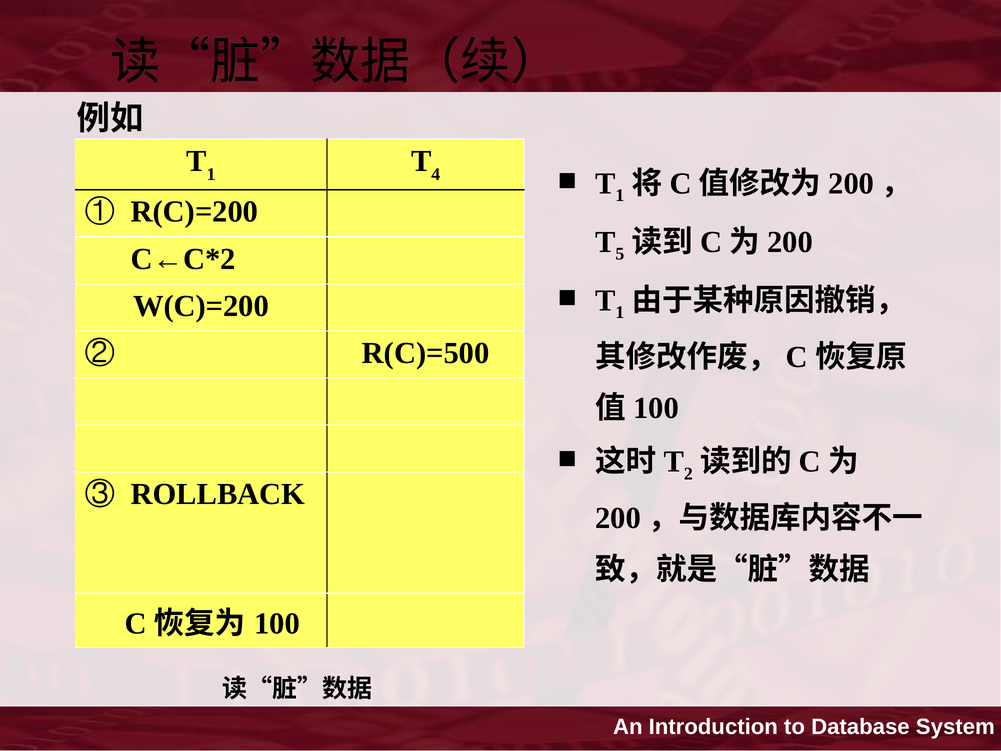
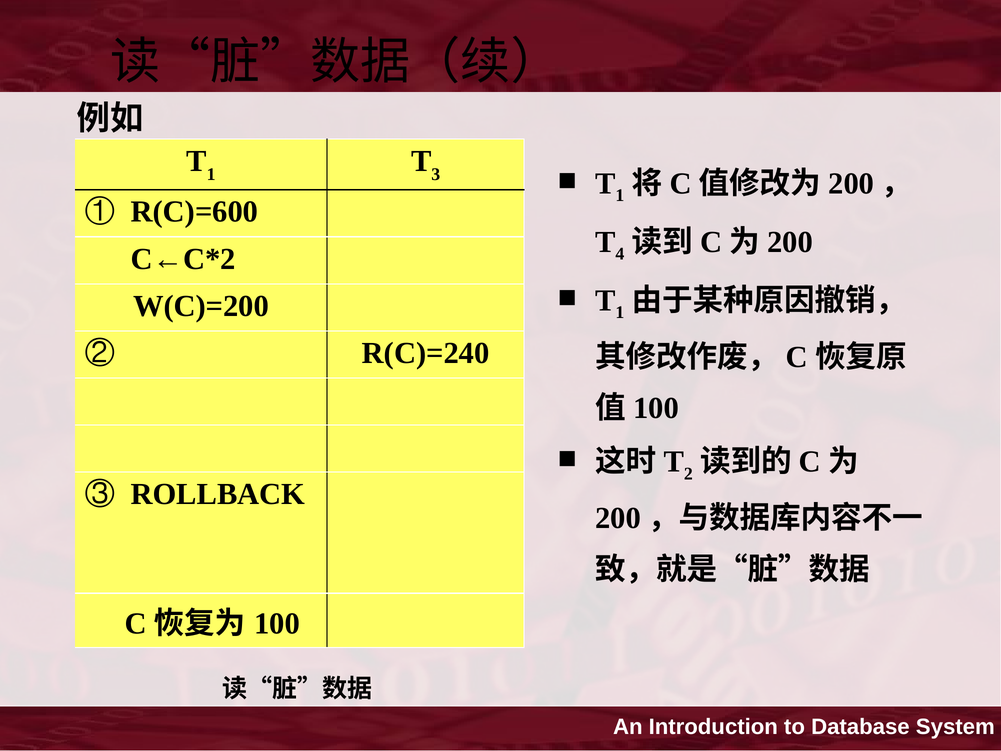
4: 4 -> 3
R(C)=200: R(C)=200 -> R(C)=600
5: 5 -> 4
R(C)=500: R(C)=500 -> R(C)=240
